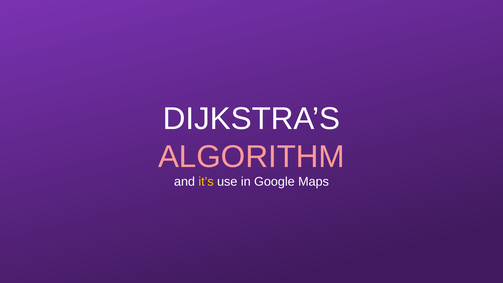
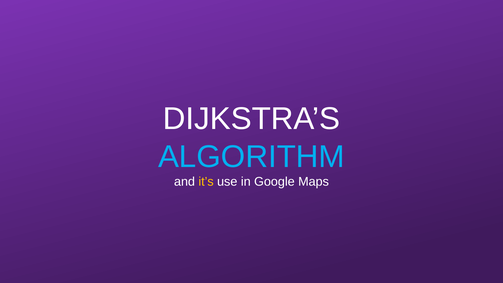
ALGORITHM colour: pink -> light blue
